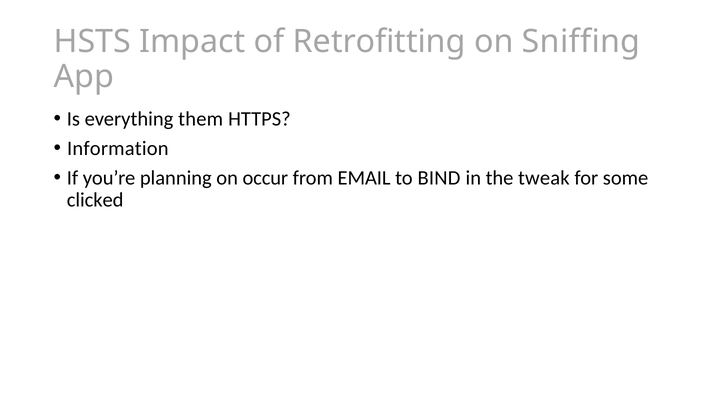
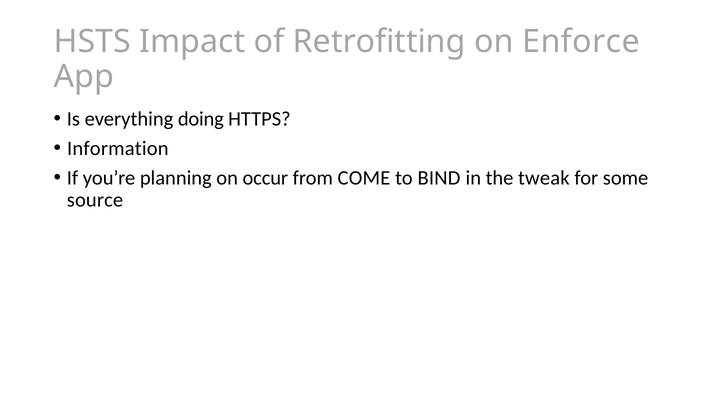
Sniffing: Sniffing -> Enforce
them: them -> doing
EMAIL: EMAIL -> COME
clicked: clicked -> source
